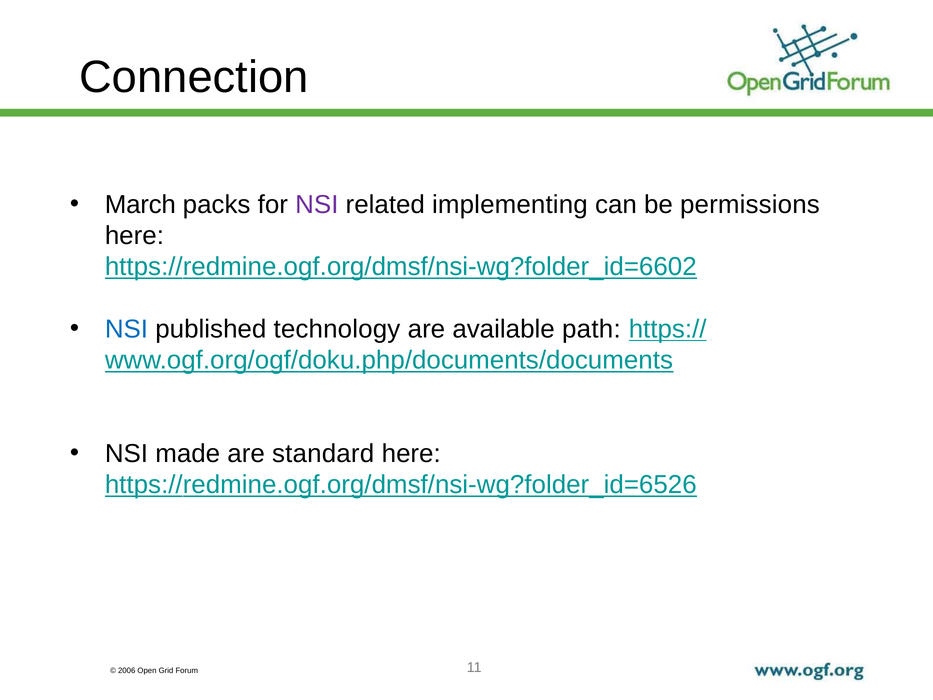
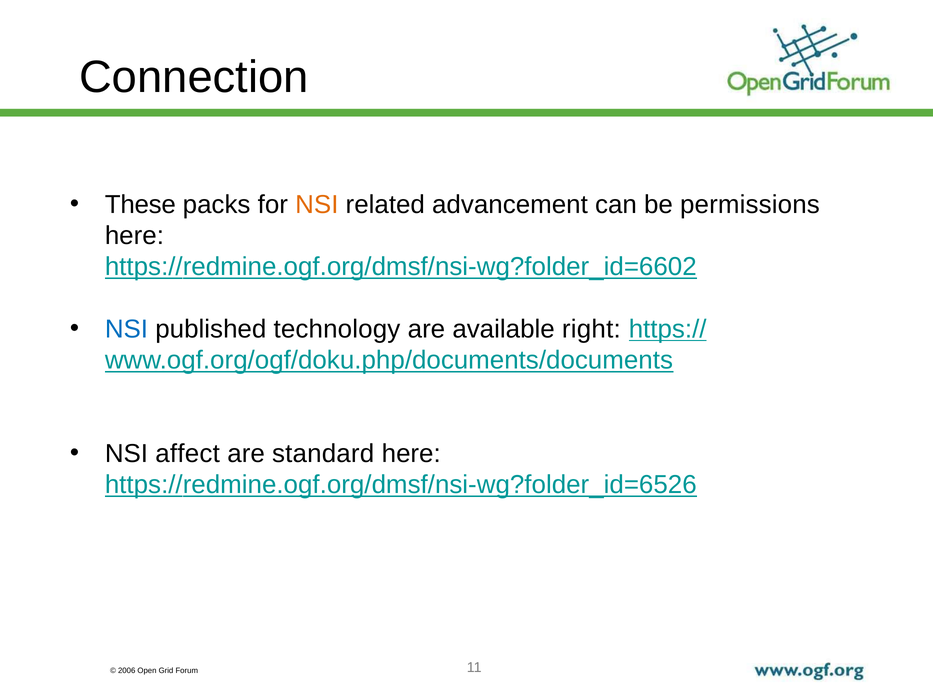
March: March -> These
NSI at (317, 205) colour: purple -> orange
implementing: implementing -> advancement
path: path -> right
made: made -> affect
